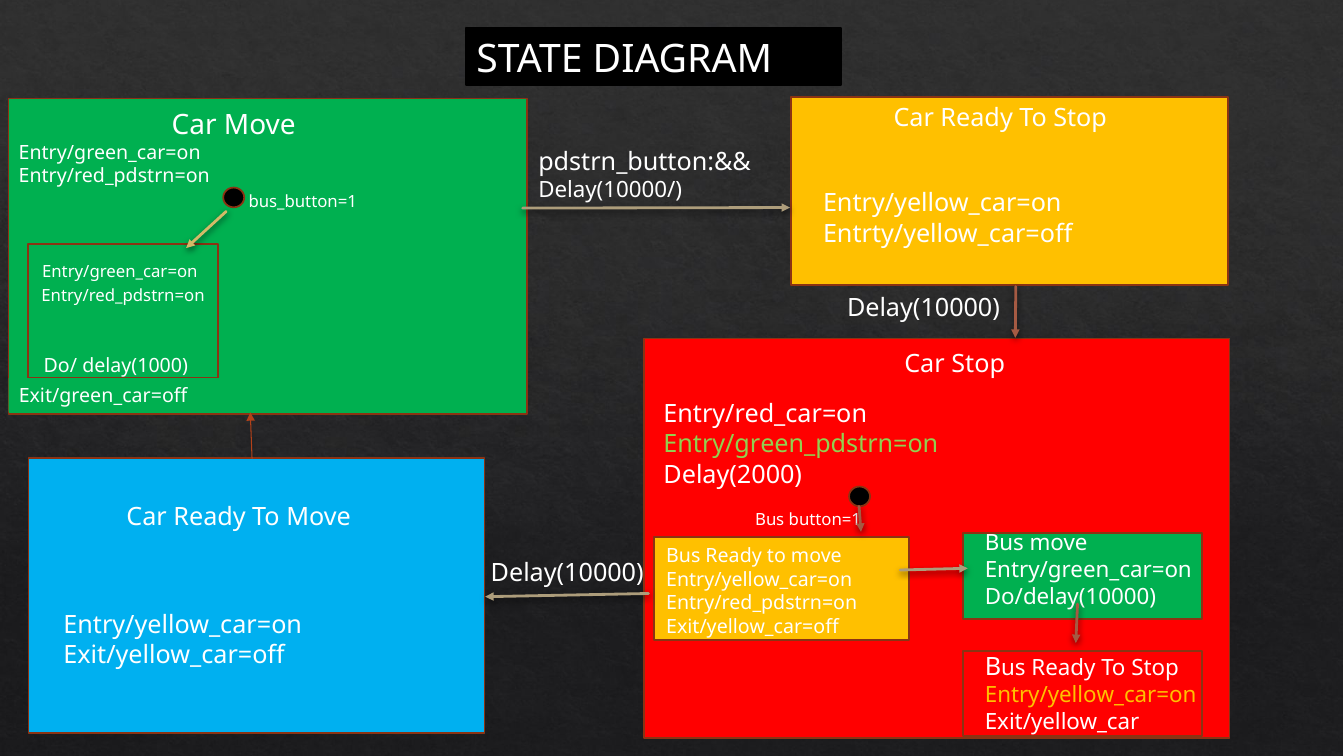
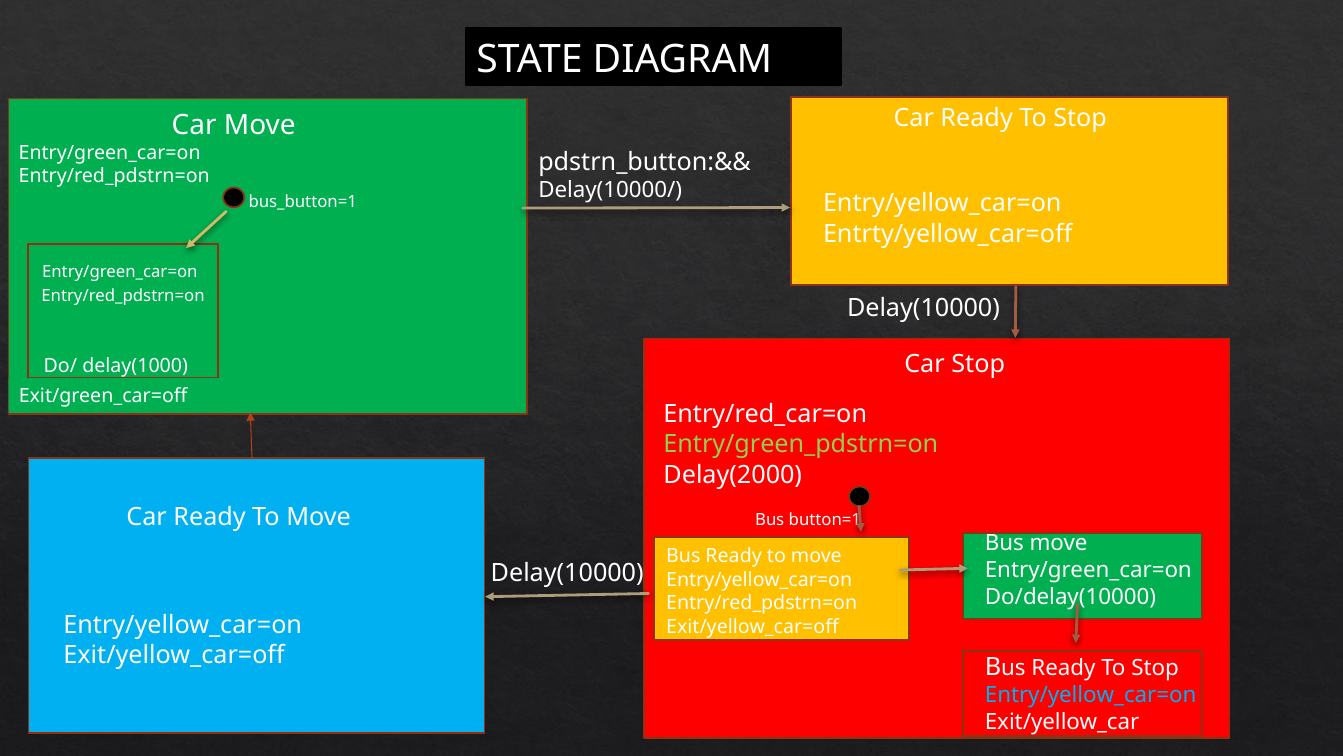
Entry/yellow_car=on at (1091, 695) colour: yellow -> light blue
